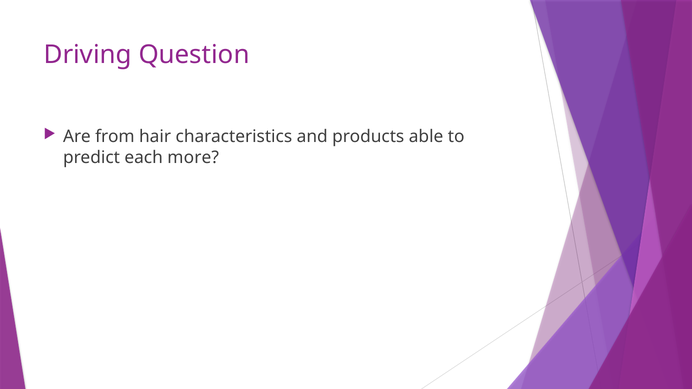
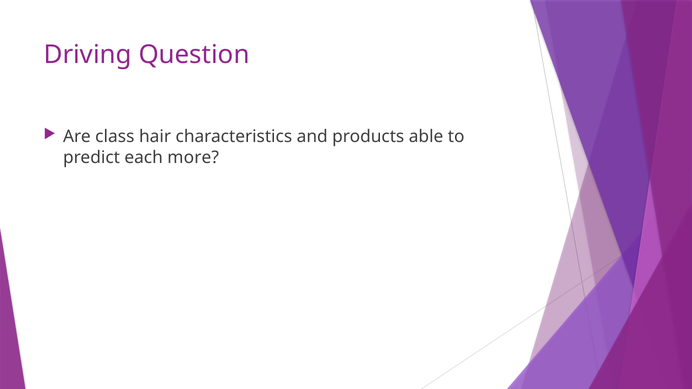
from: from -> class
